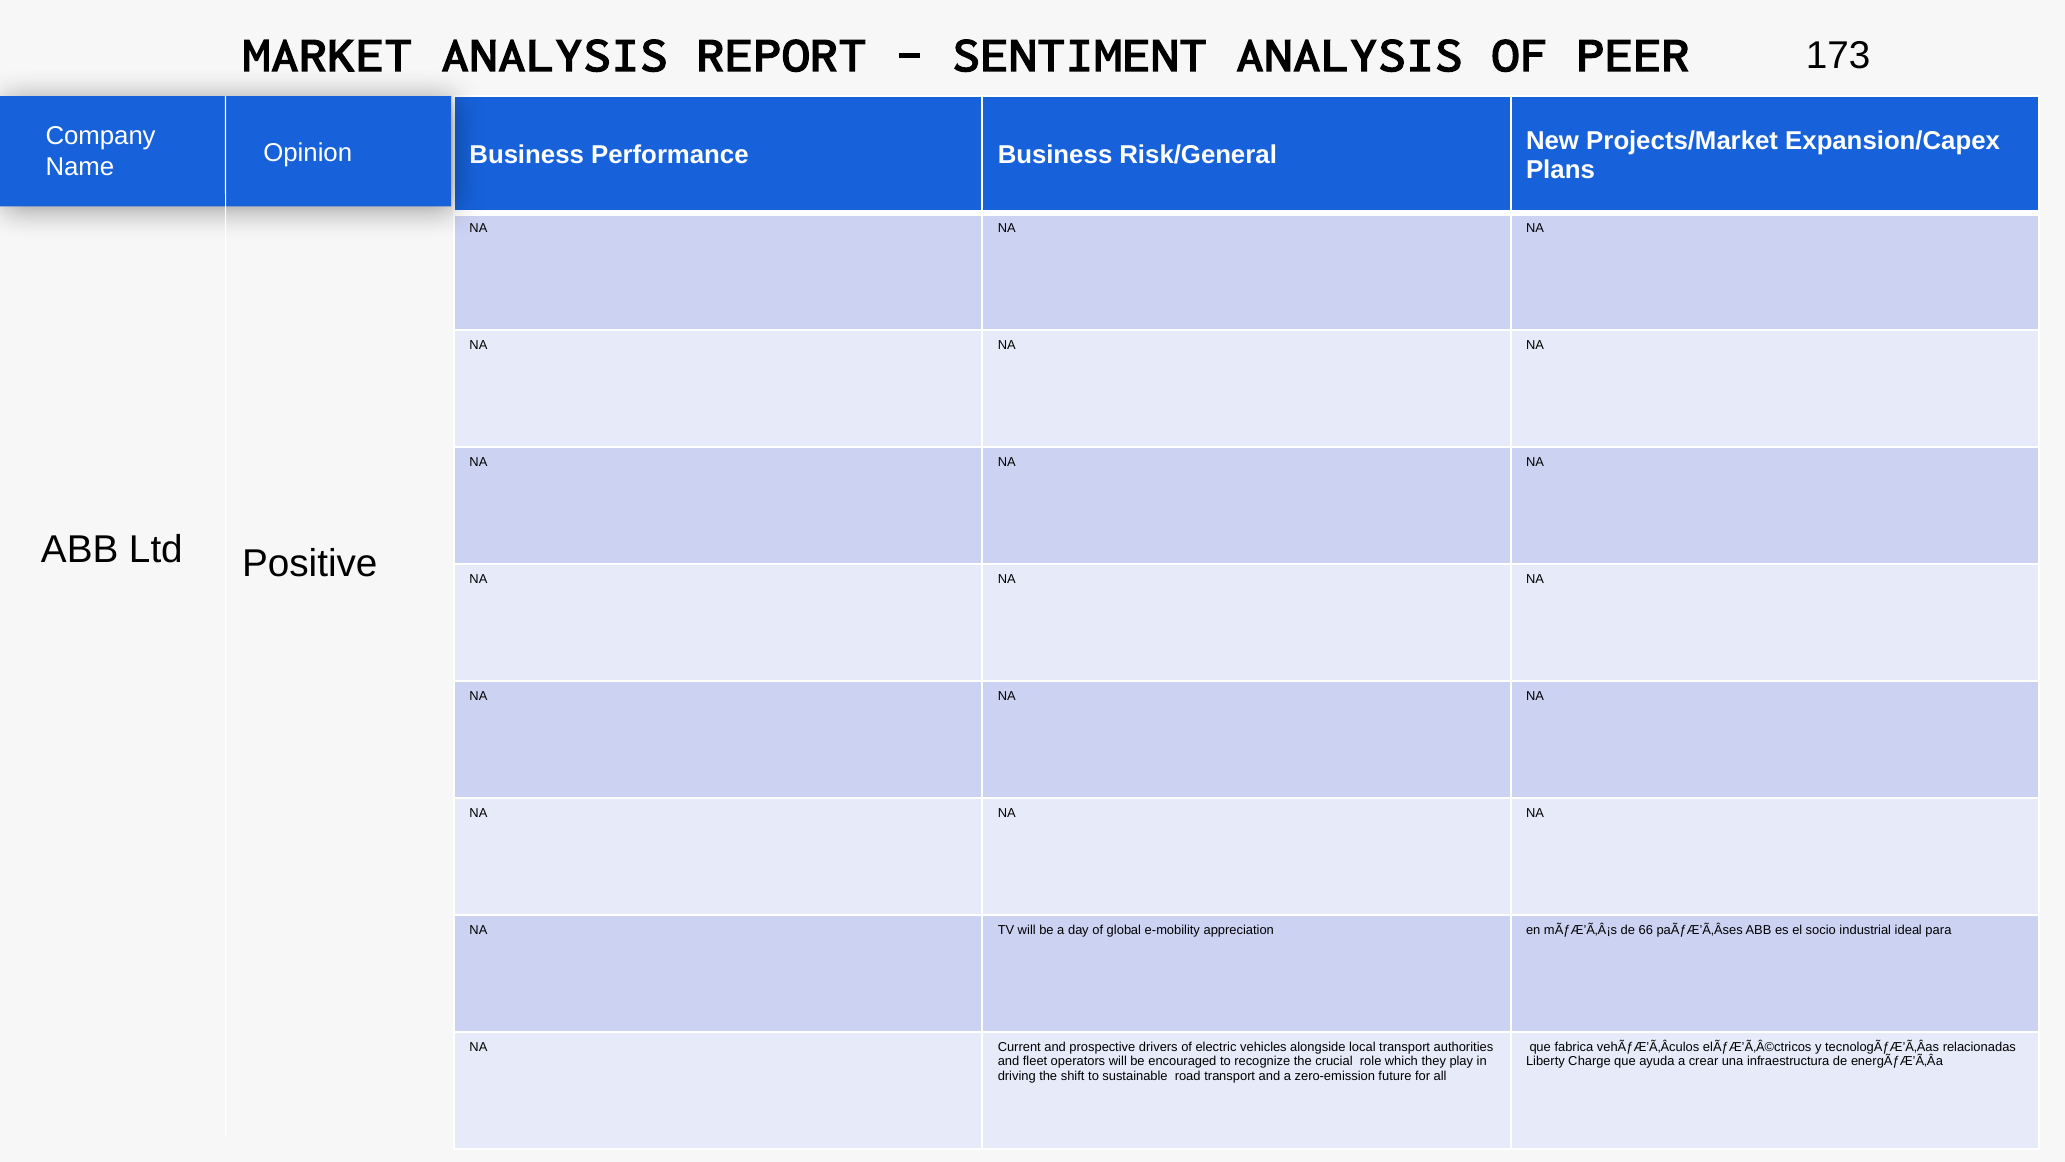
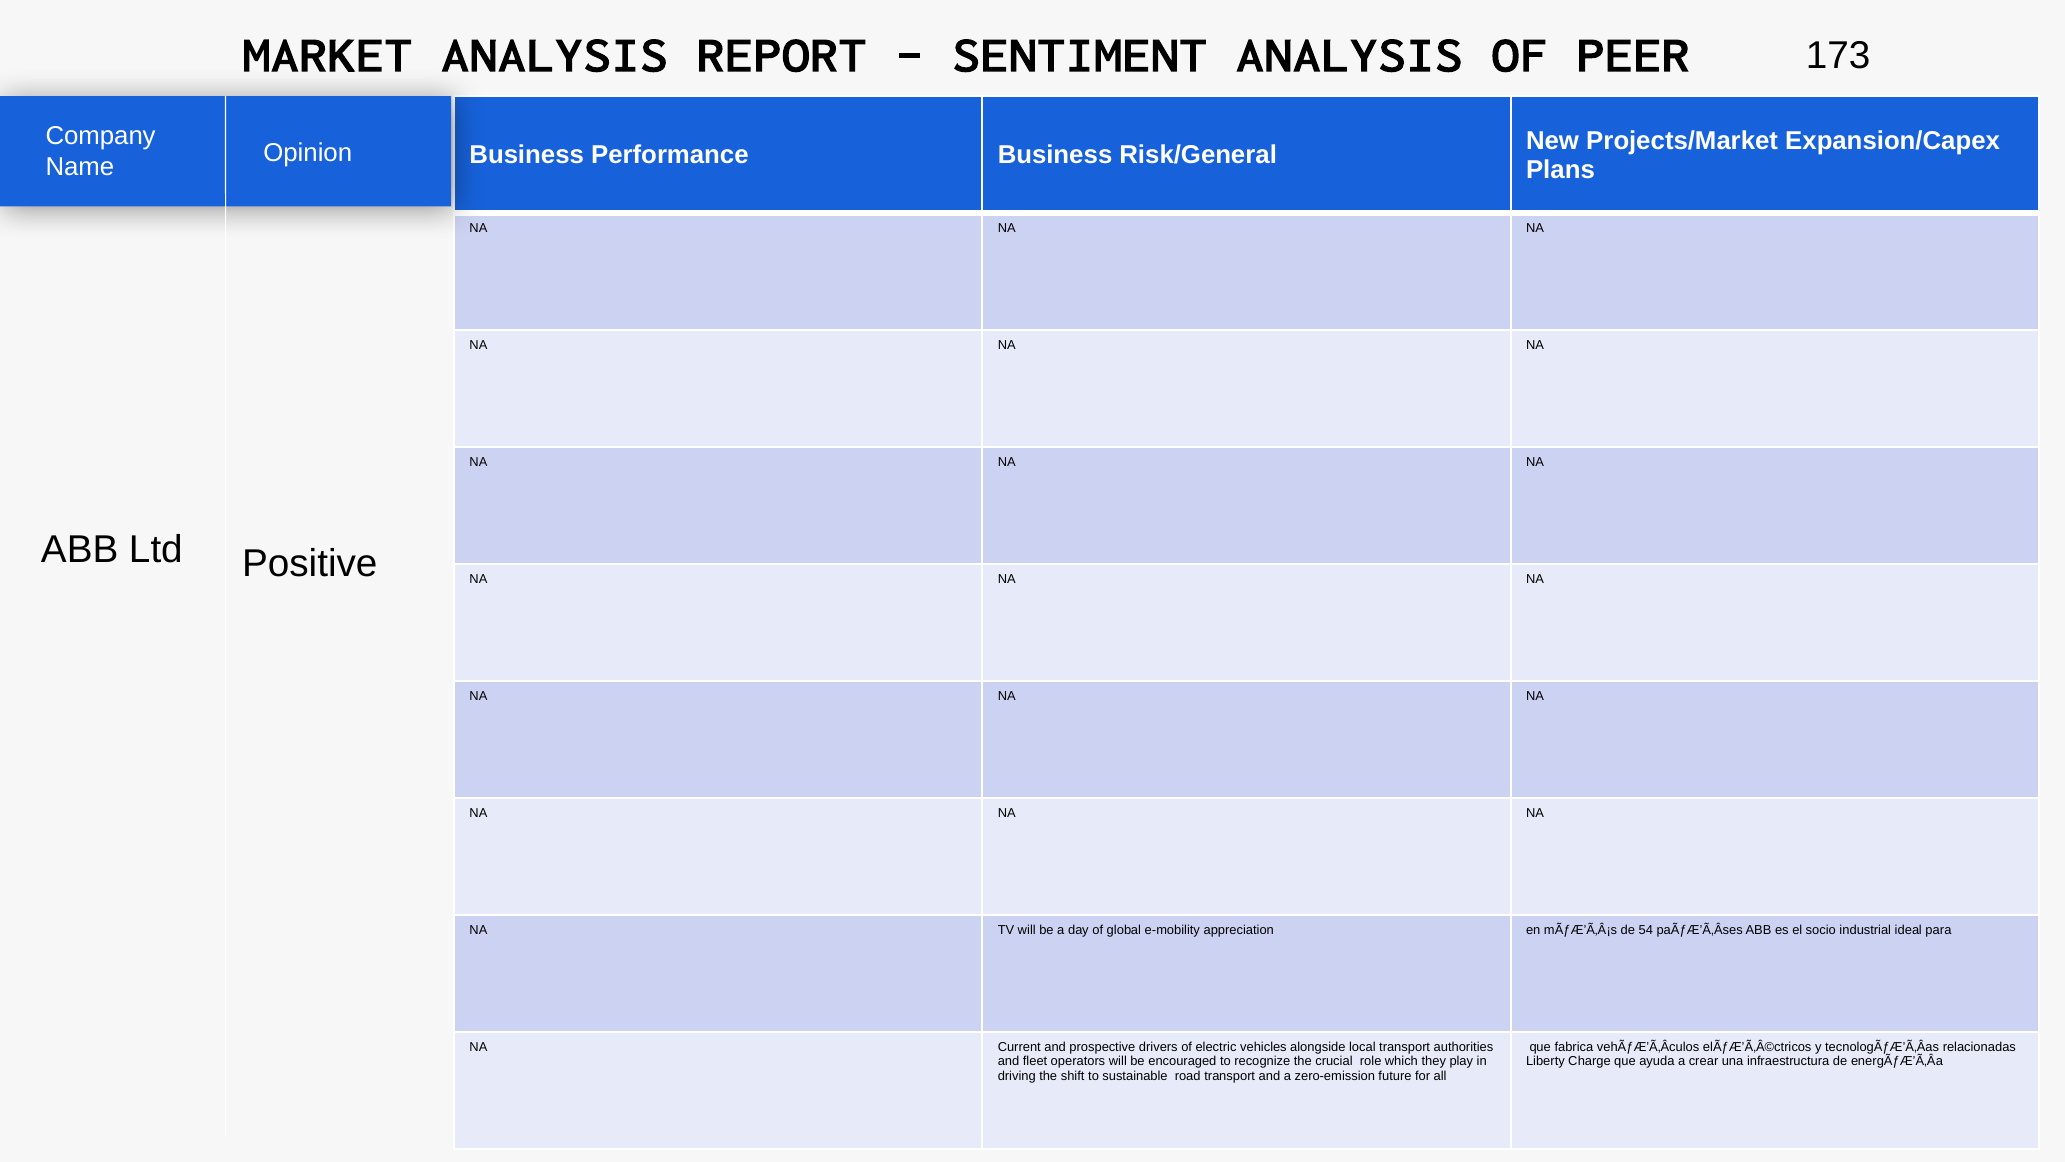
66: 66 -> 54
